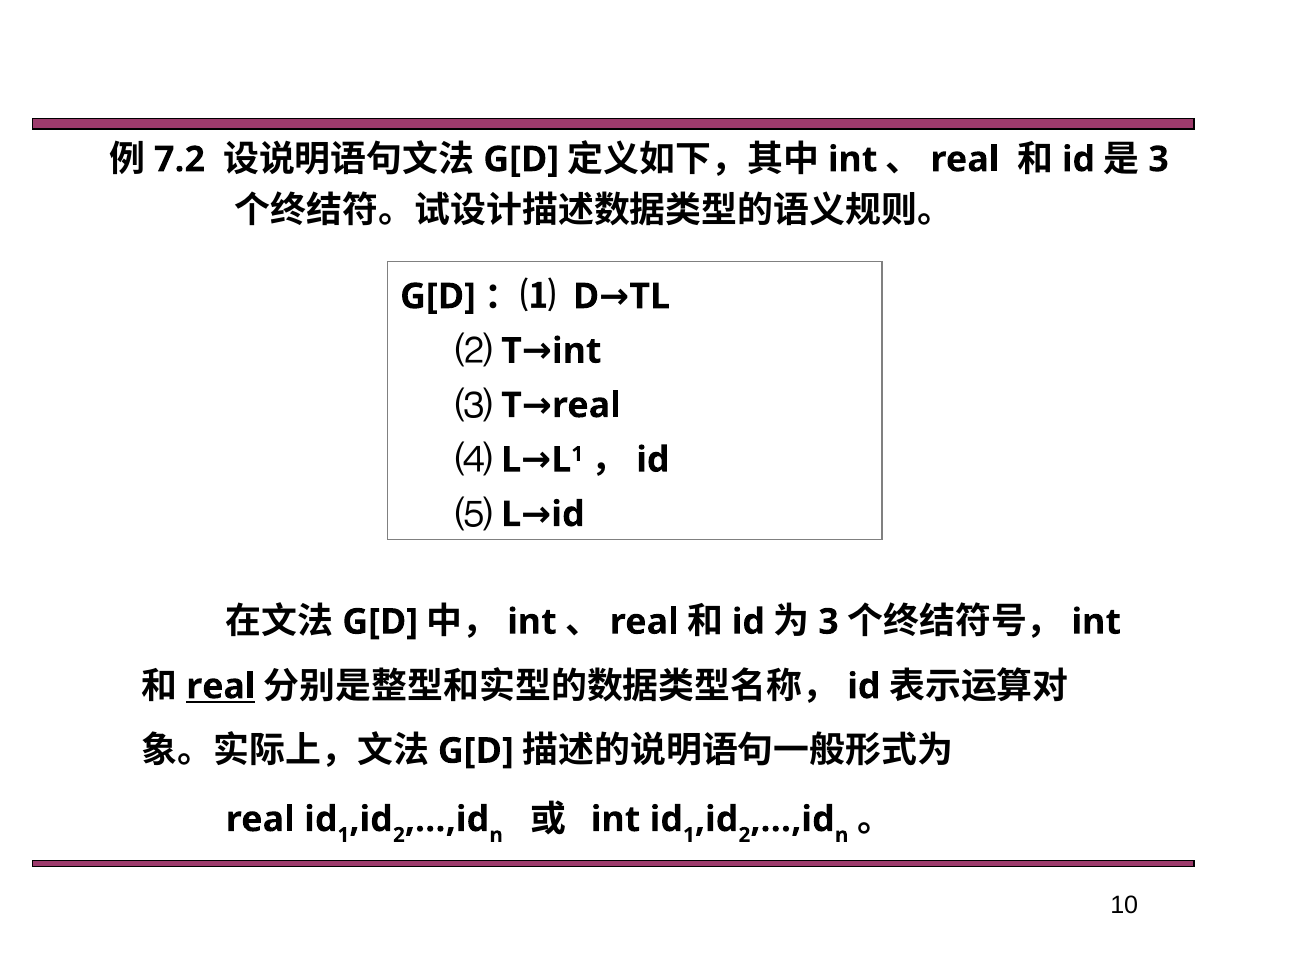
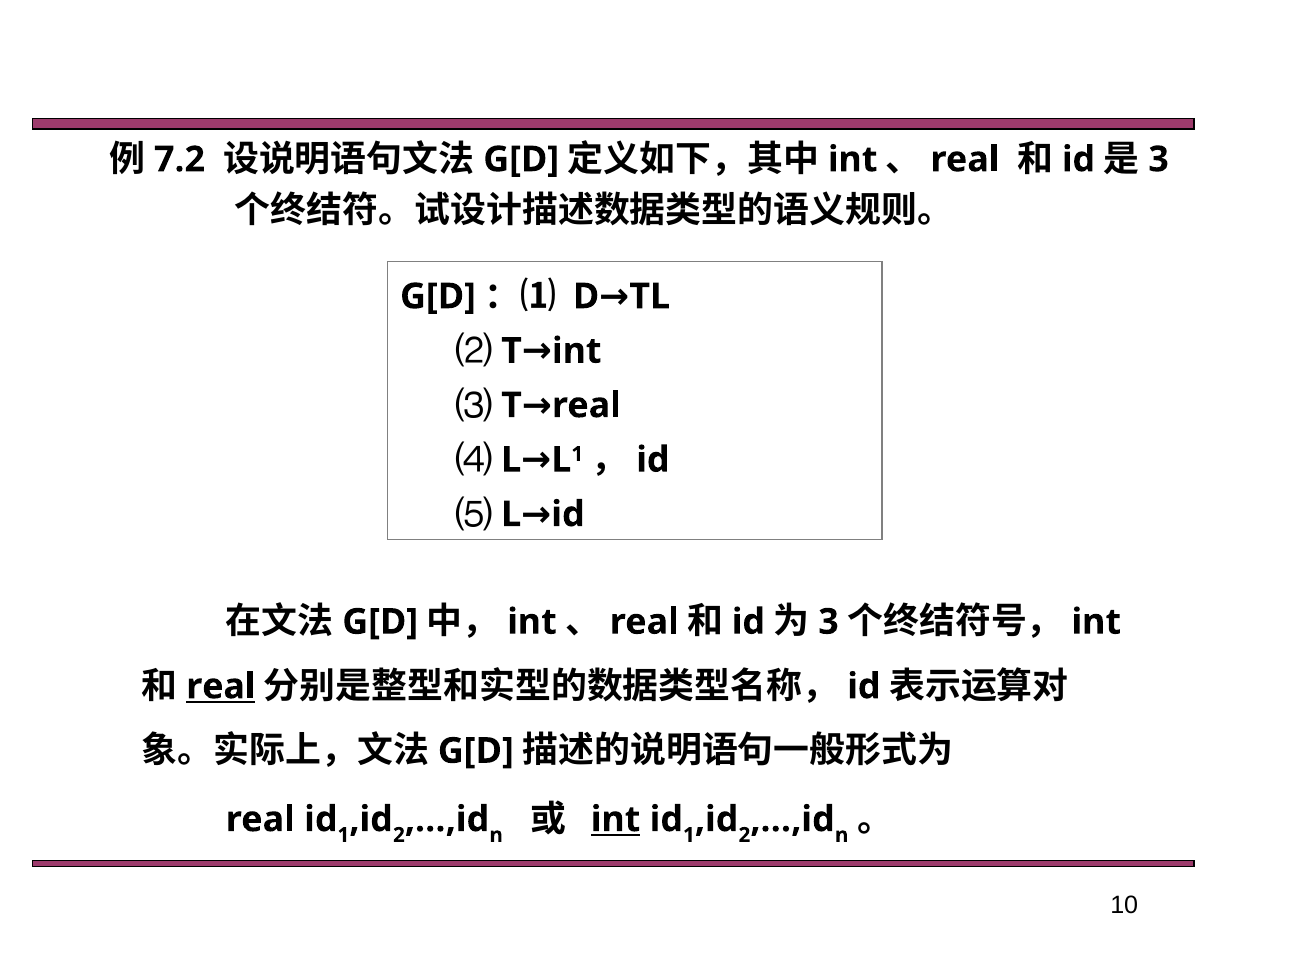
int at (615, 820) underline: none -> present
